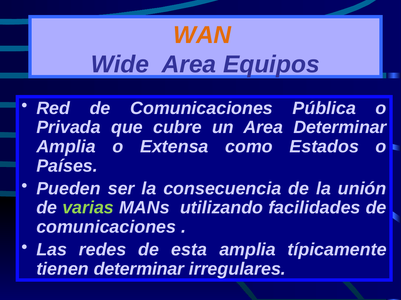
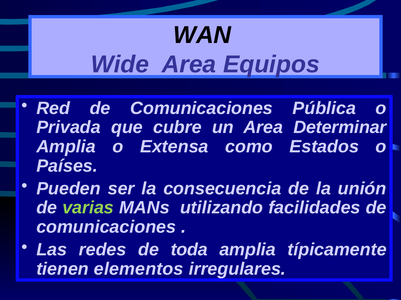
WAN colour: orange -> black
esta: esta -> toda
tienen determinar: determinar -> elementos
